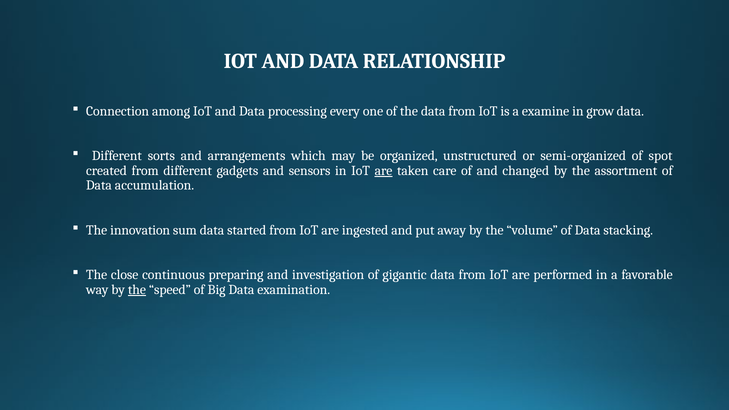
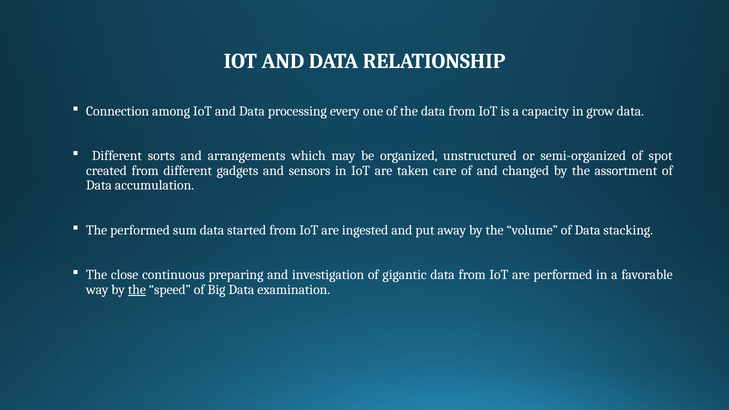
examine: examine -> capacity
are at (384, 171) underline: present -> none
The innovation: innovation -> performed
